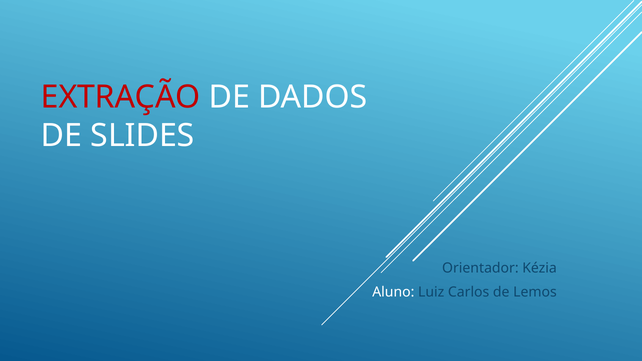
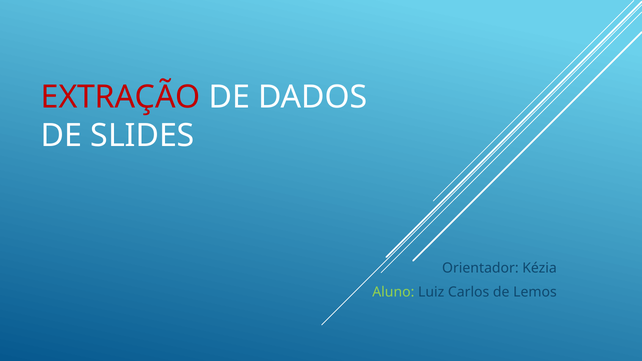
Aluno colour: white -> light green
